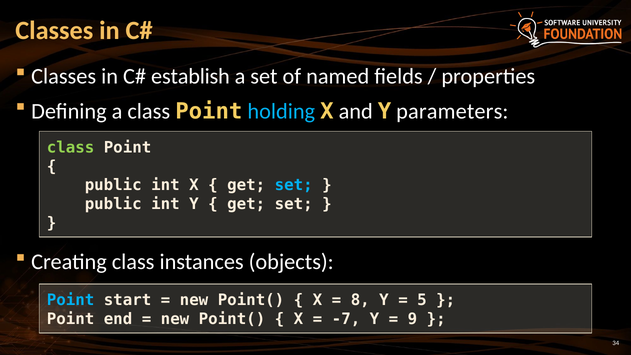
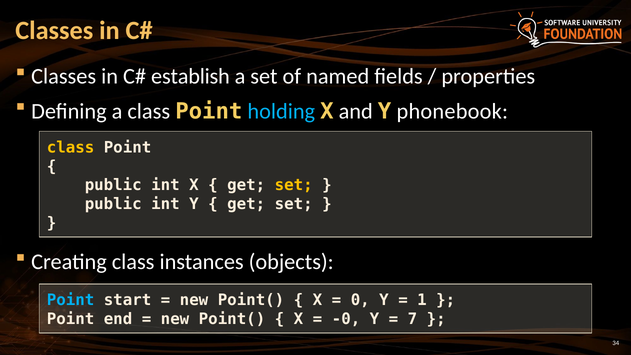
parameters: parameters -> phonebook
class at (71, 147) colour: light green -> yellow
set at (294, 185) colour: light blue -> yellow
8: 8 -> 0
5: 5 -> 1
-7: -7 -> -0
9: 9 -> 7
